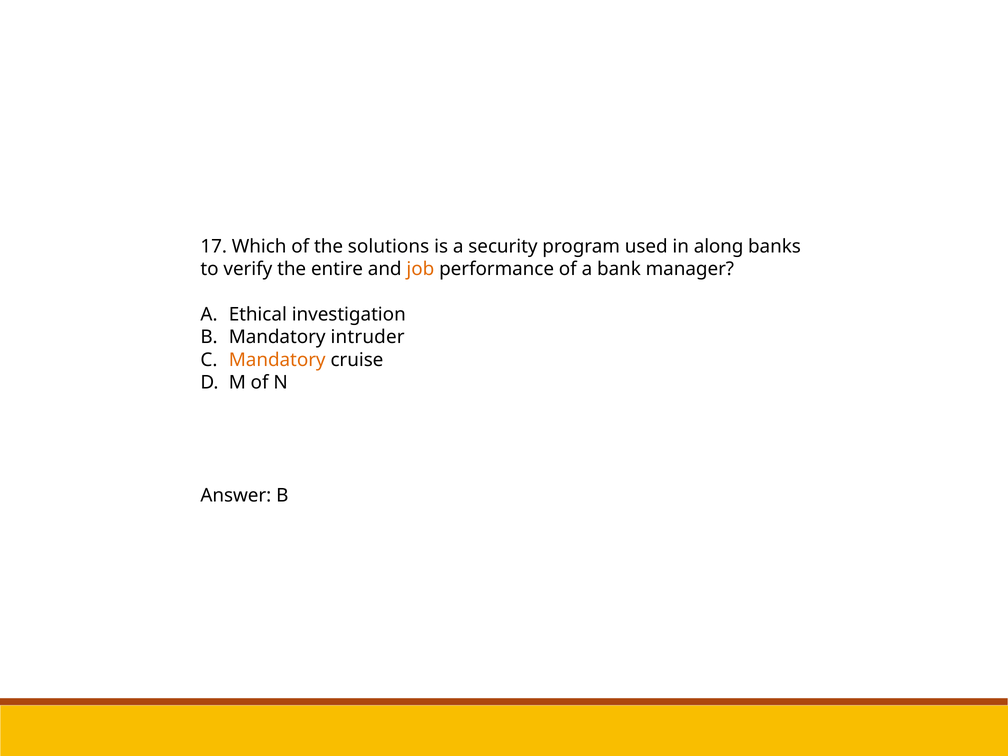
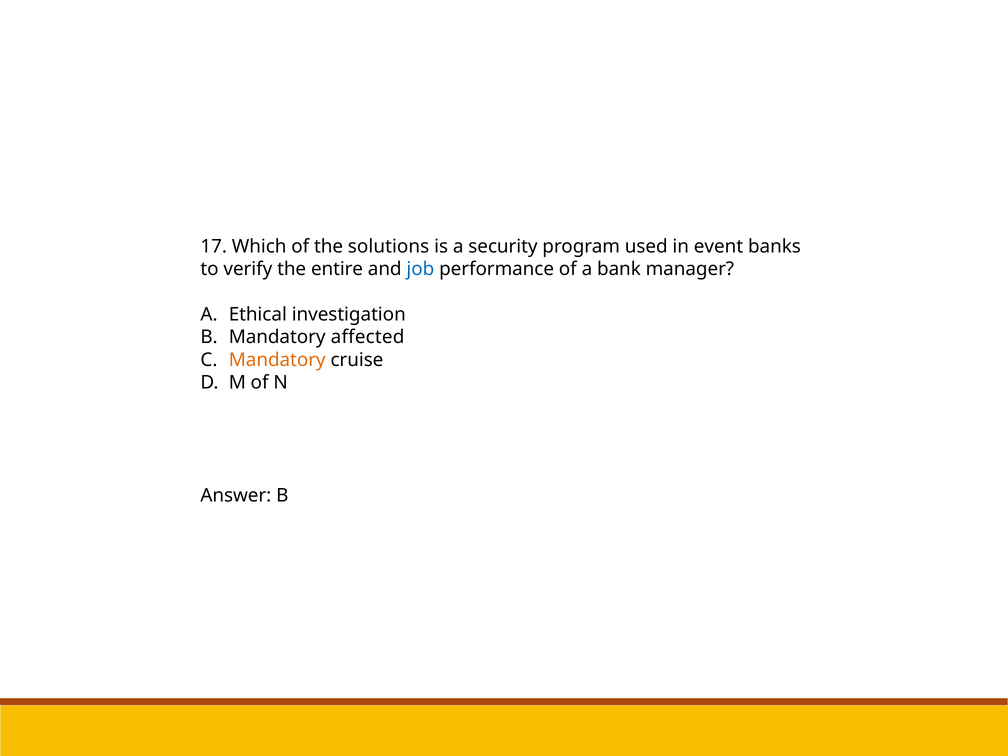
along: along -> event
job colour: orange -> blue
intruder: intruder -> affected
